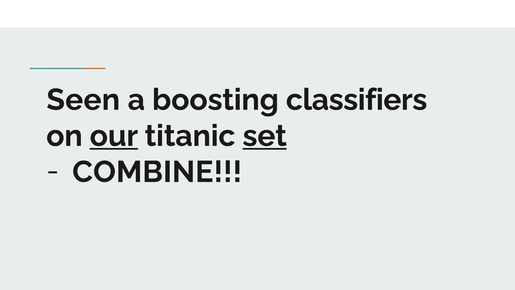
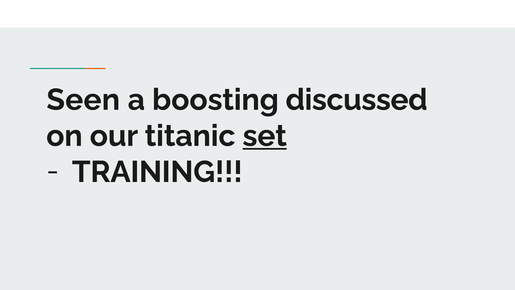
classifiers: classifiers -> discussed
our underline: present -> none
COMBINE: COMBINE -> TRAINING
